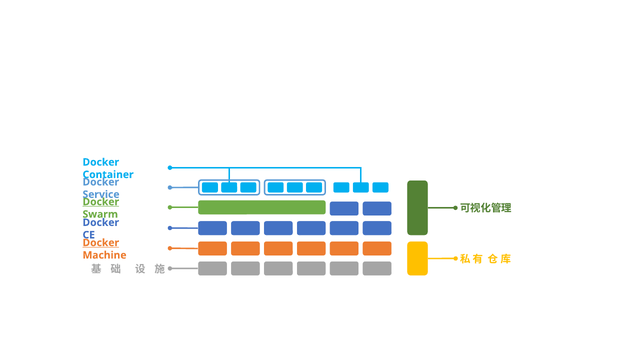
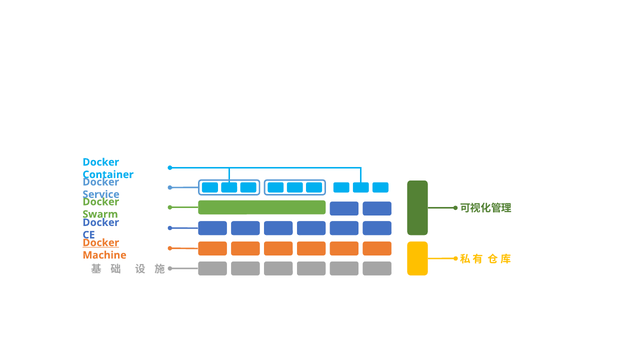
Docker at (101, 202) underline: present -> none
